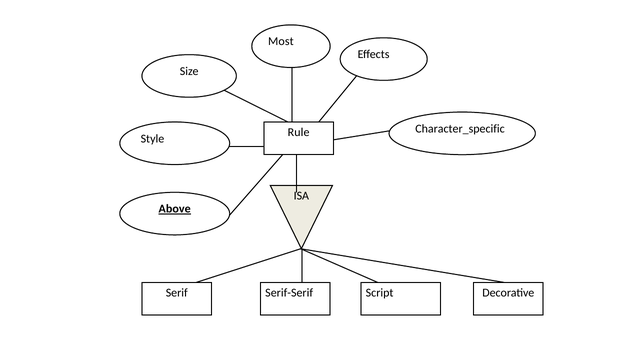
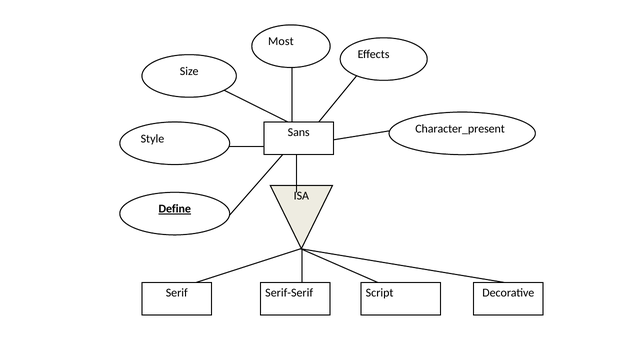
Character_specific: Character_specific -> Character_present
Rule: Rule -> Sans
Above: Above -> Define
